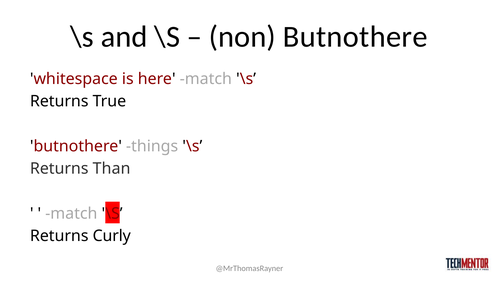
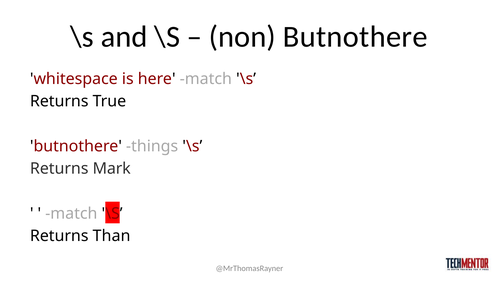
Than: Than -> Mark
Curly: Curly -> Than
